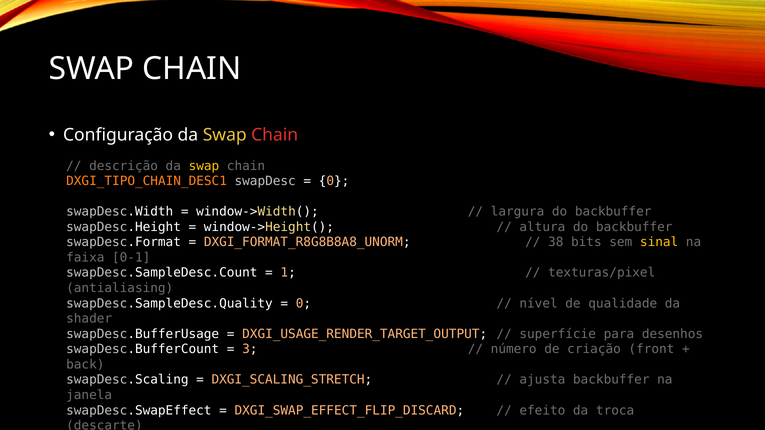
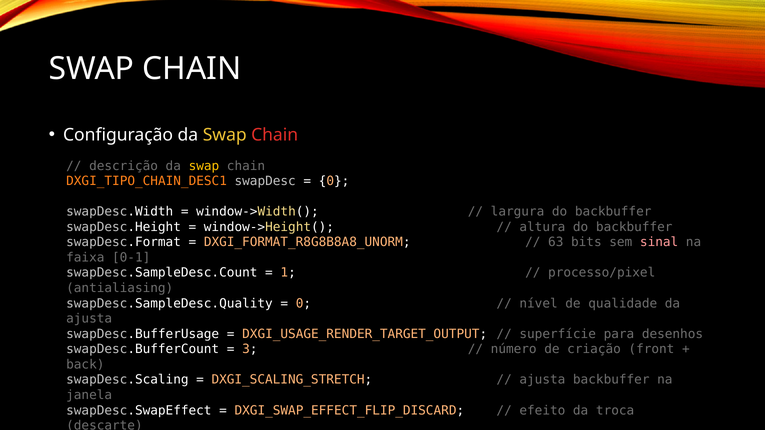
38: 38 -> 63
sinal colour: yellow -> pink
texturas/pixel: texturas/pixel -> processo/pixel
shader at (89, 319): shader -> ajusta
